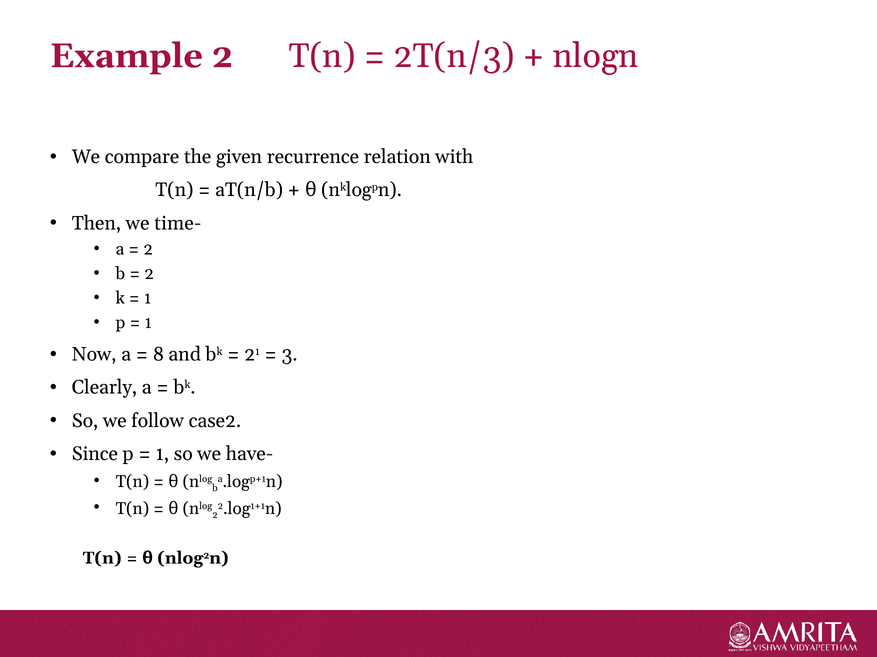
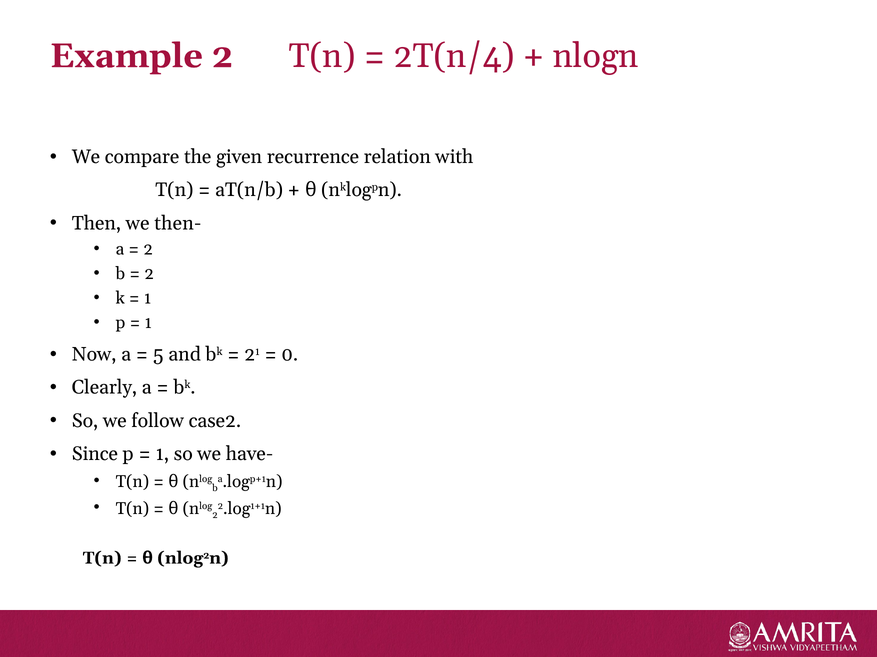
2T(n/3: 2T(n/3 -> 2T(n/4
time-: time- -> then-
8: 8 -> 5
3: 3 -> 0
